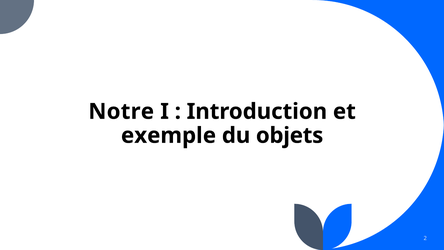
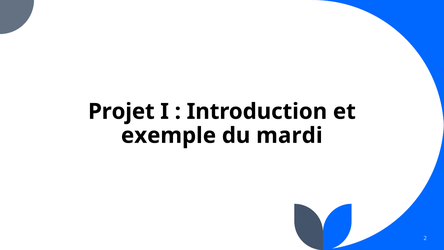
Notre: Notre -> Projet
objets: objets -> mardi
